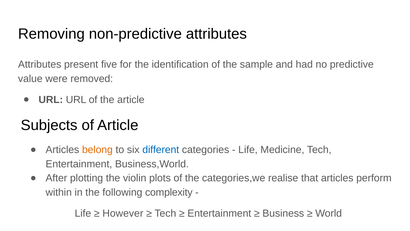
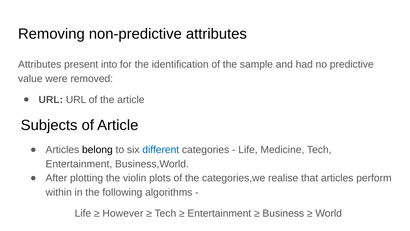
five: five -> into
belong colour: orange -> black
complexity: complexity -> algorithms
